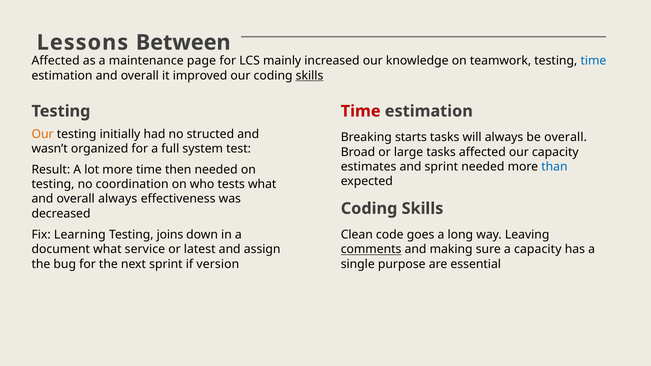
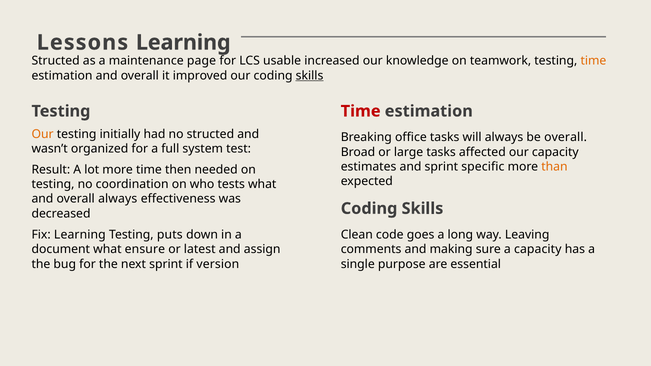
Lessons Between: Between -> Learning
Affected at (56, 61): Affected -> Structed
mainly: mainly -> usable
time at (593, 61) colour: blue -> orange
starts: starts -> office
sprint needed: needed -> specific
than colour: blue -> orange
joins: joins -> puts
service: service -> ensure
comments underline: present -> none
